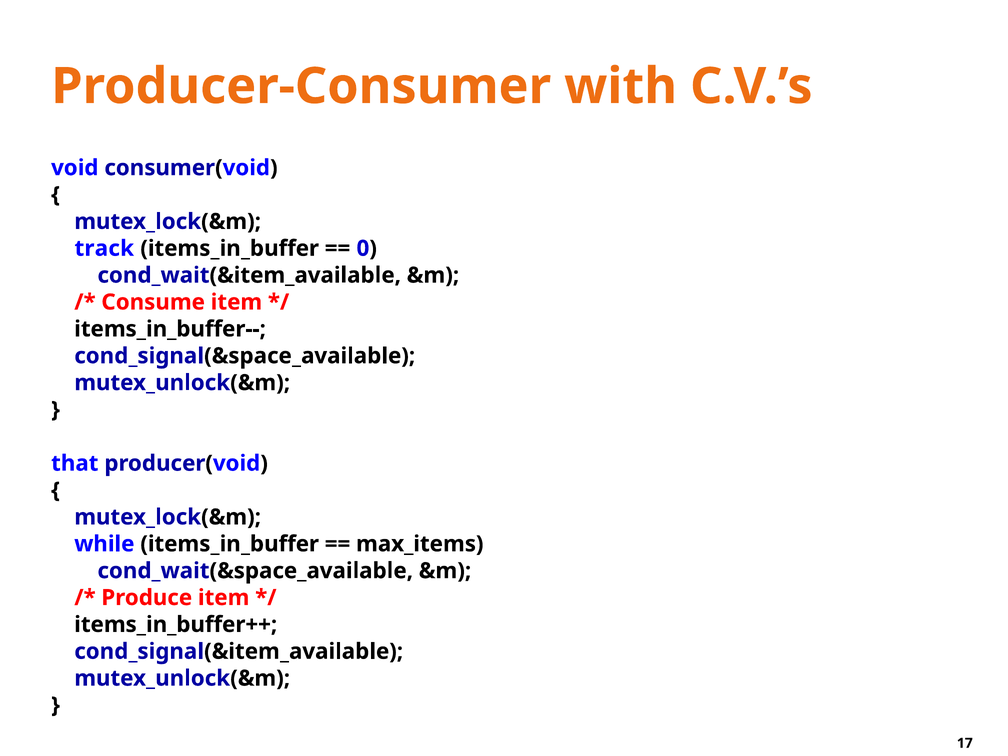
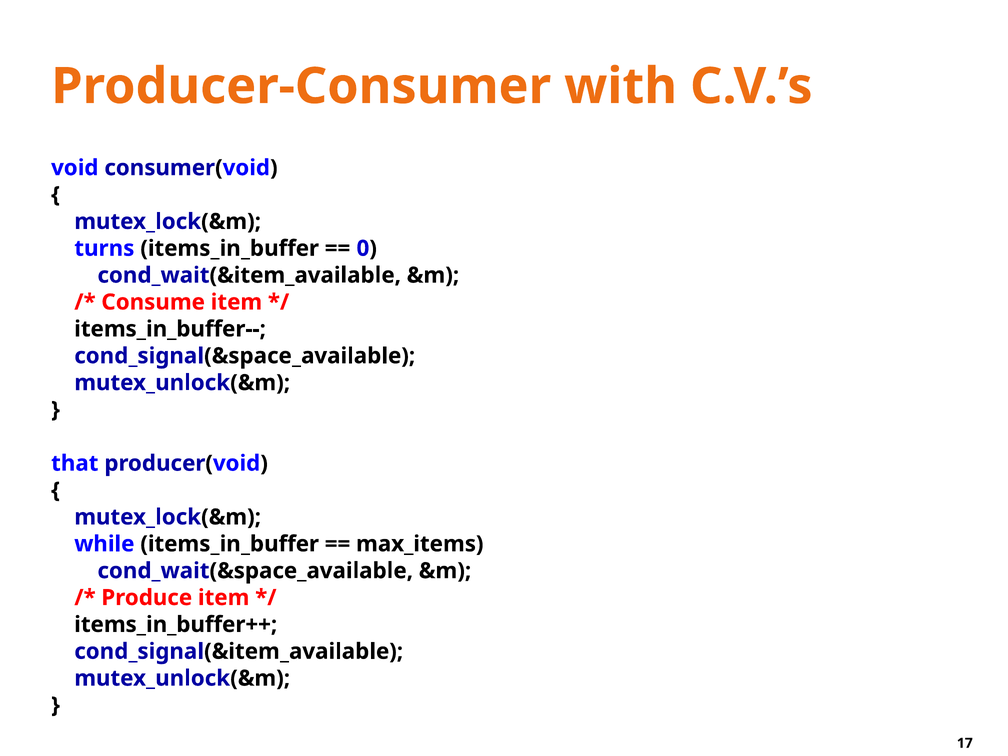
track: track -> turns
